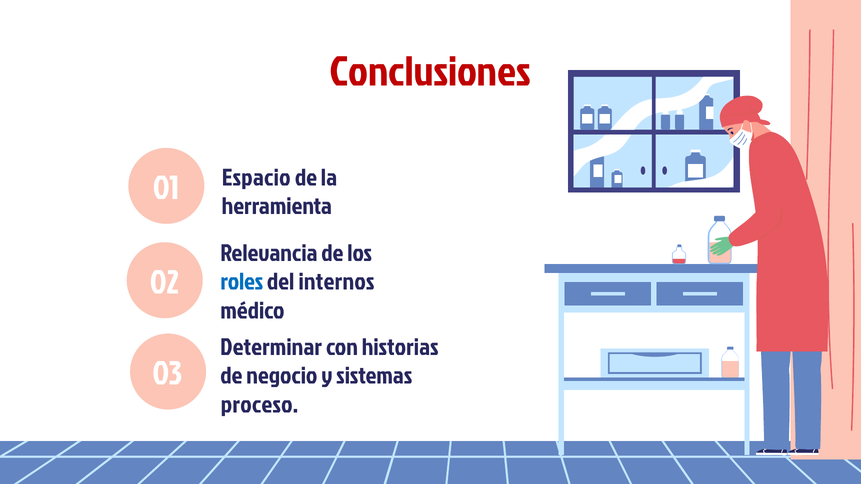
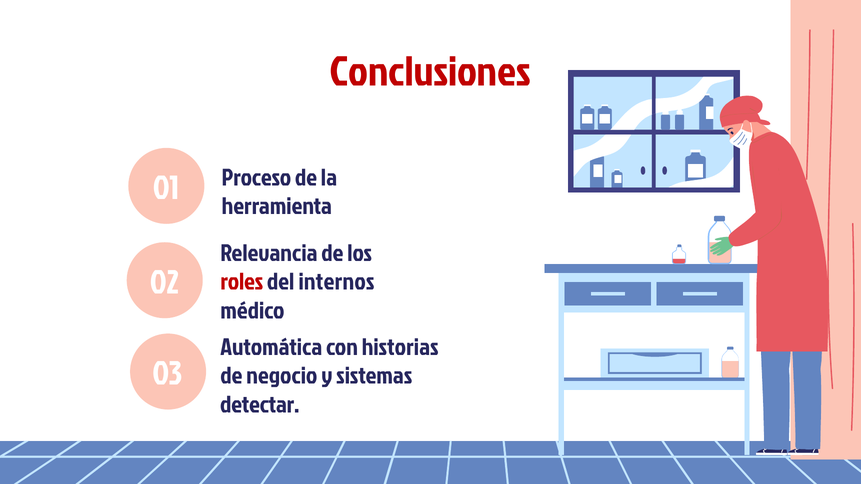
Espacio: Espacio -> Proceso
roles colour: blue -> red
Determinar: Determinar -> Automática
proceso: proceso -> detectar
